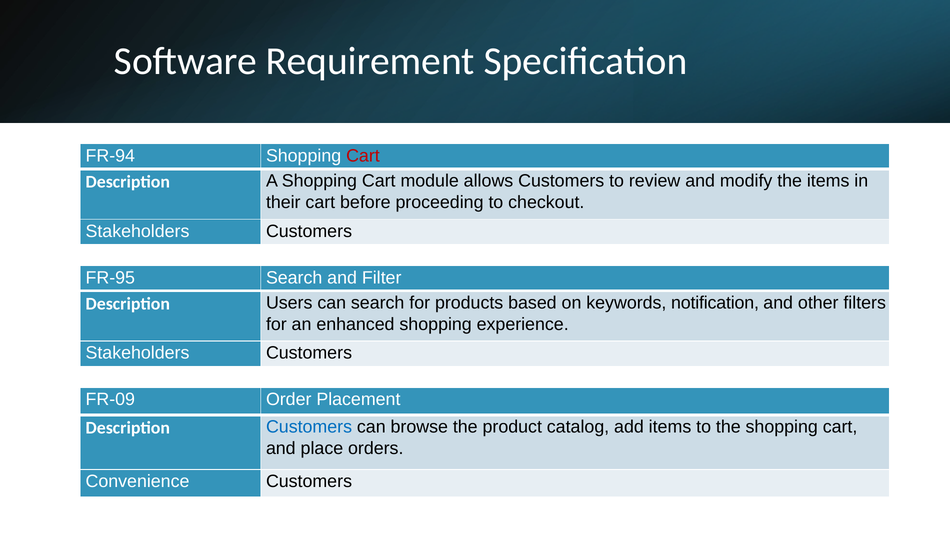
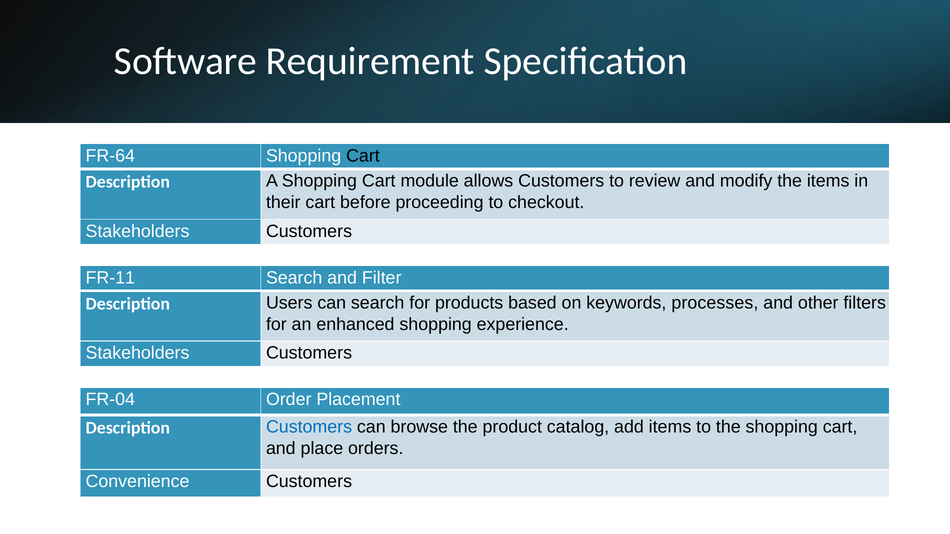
FR-94: FR-94 -> FR-64
Cart at (363, 156) colour: red -> black
FR-95: FR-95 -> FR-11
notification: notification -> processes
FR-09: FR-09 -> FR-04
